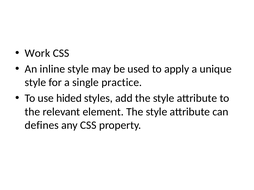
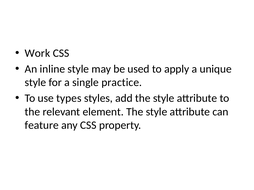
hided: hided -> types
defines: defines -> feature
